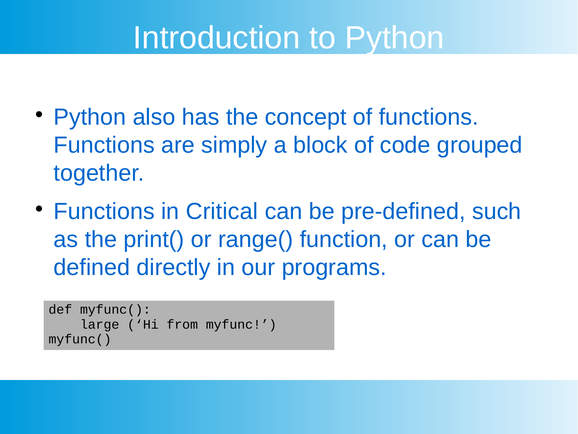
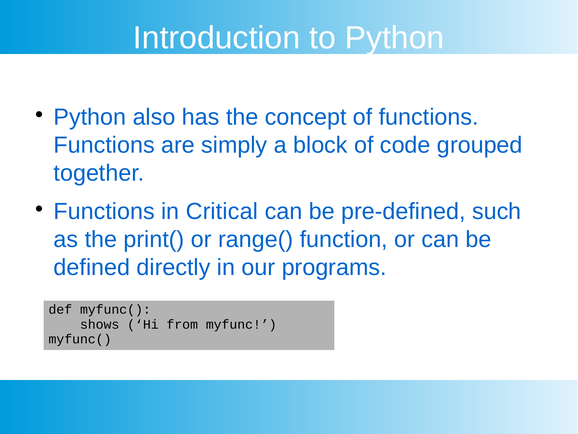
large: large -> shows
